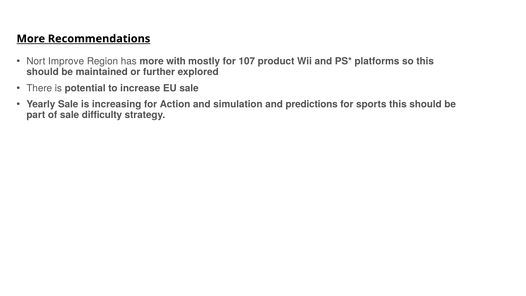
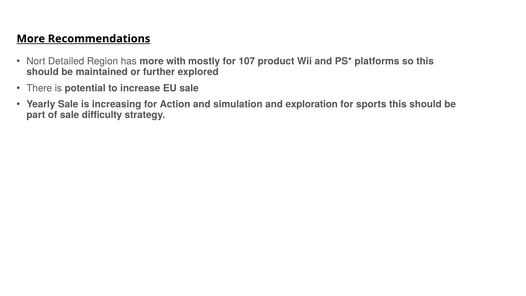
Improve: Improve -> Detailed
predictions: predictions -> exploration
